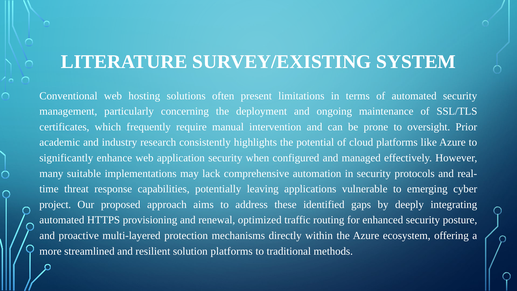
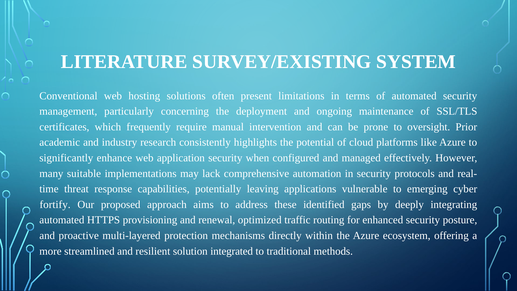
project: project -> fortify
solution platforms: platforms -> integrated
